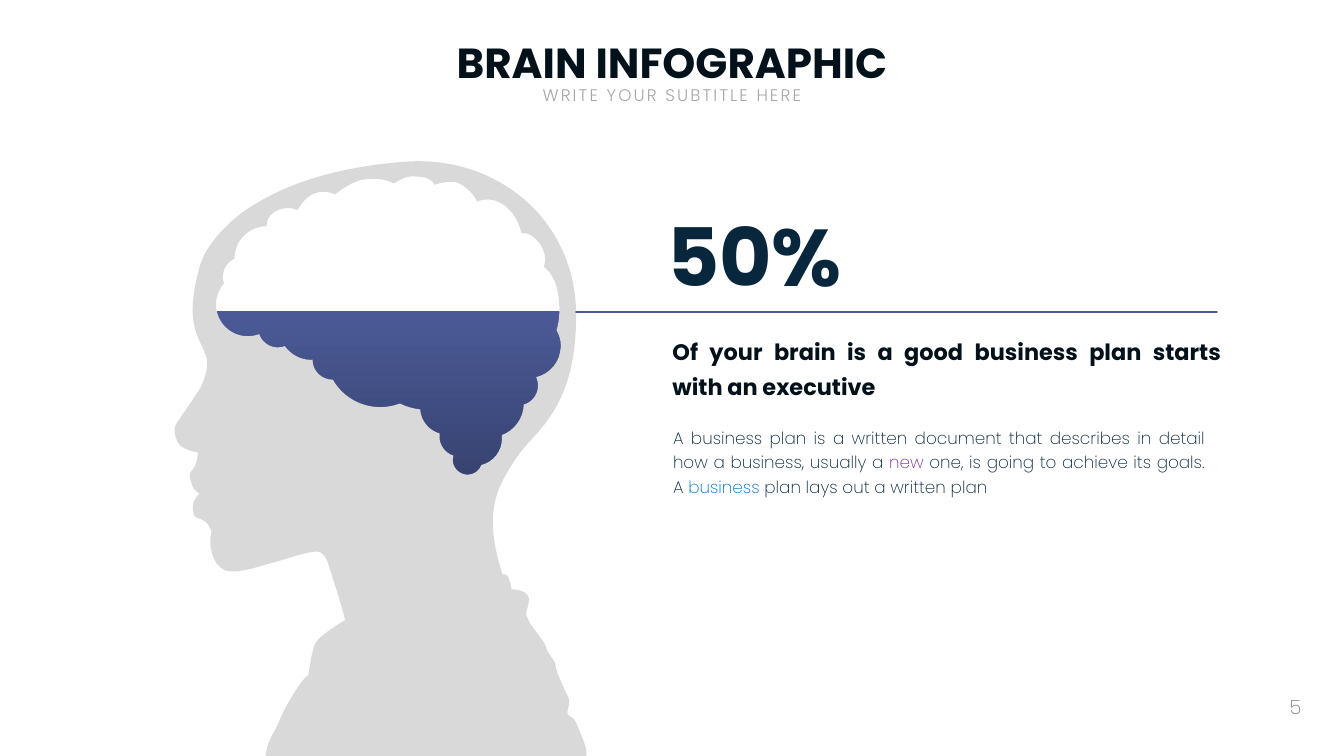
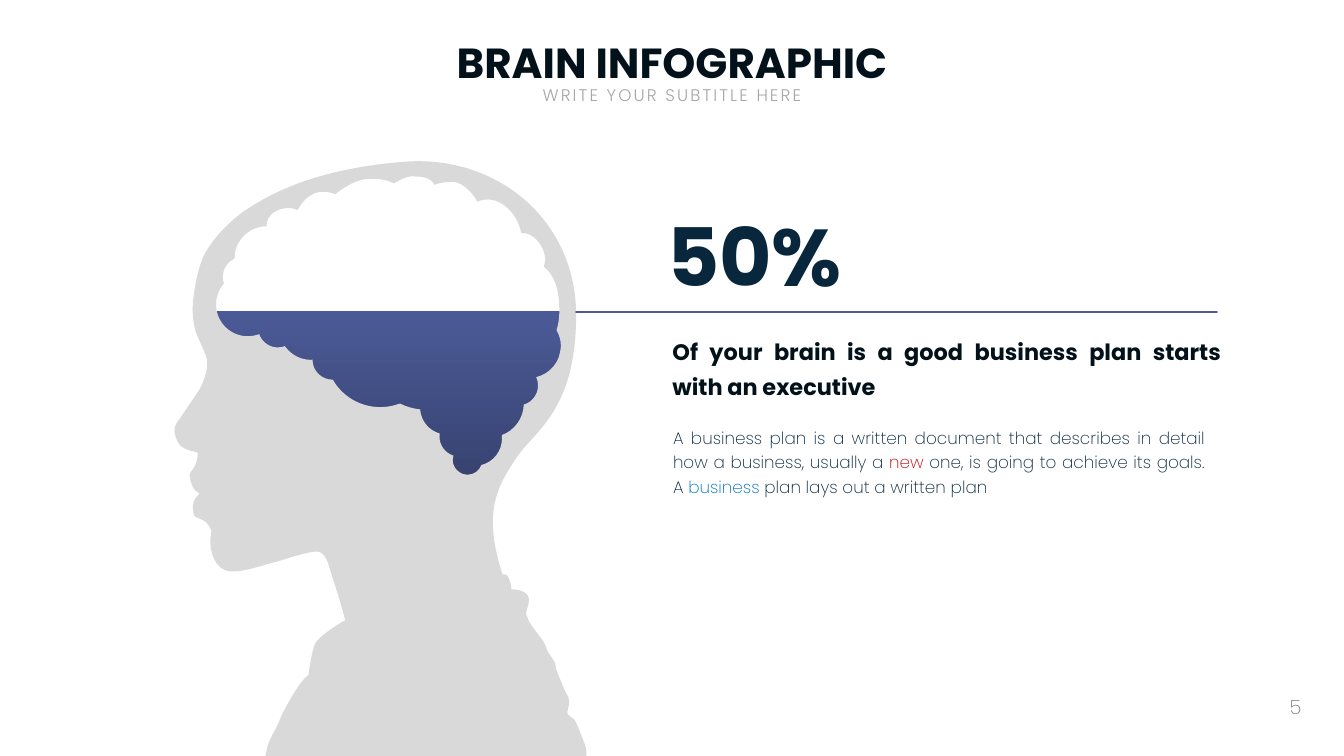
new colour: purple -> red
